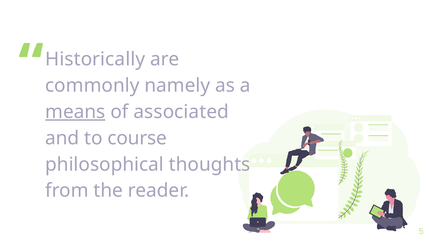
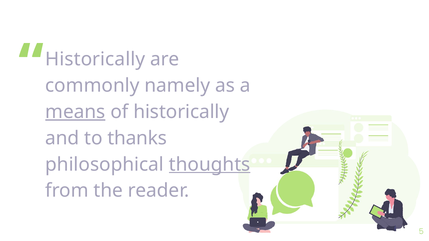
of associated: associated -> historically
course: course -> thanks
thoughts underline: none -> present
